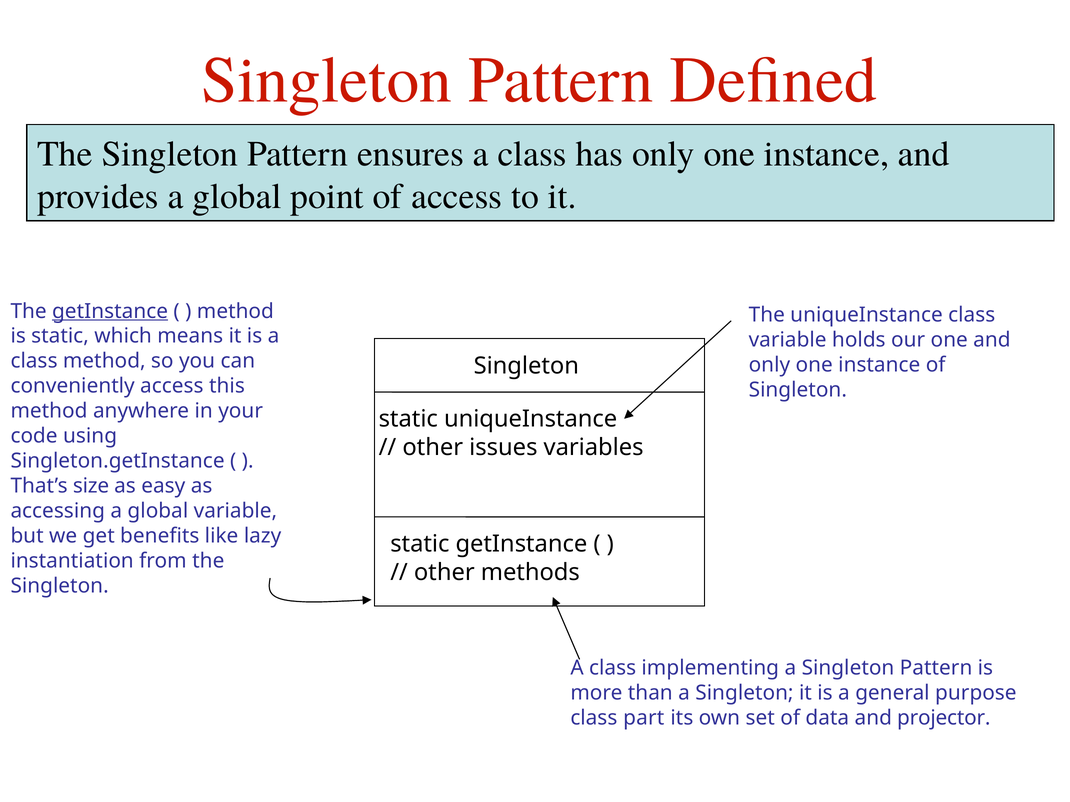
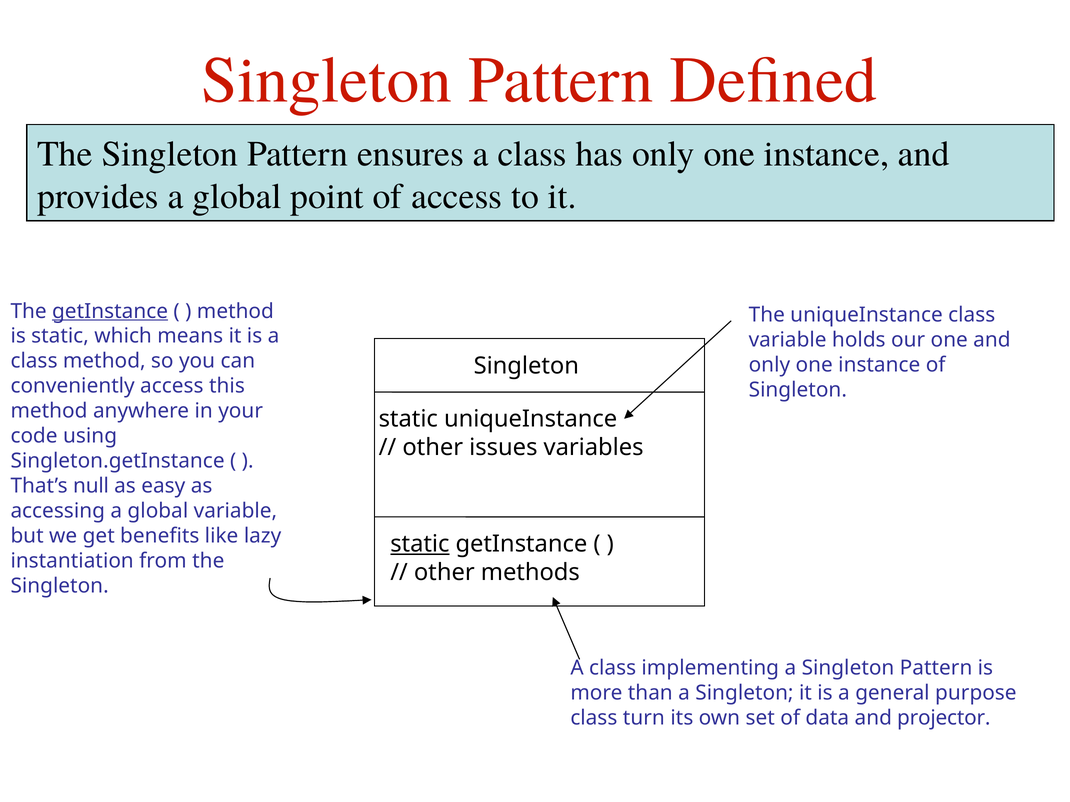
size: size -> null
static at (420, 544) underline: none -> present
part: part -> turn
